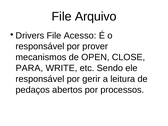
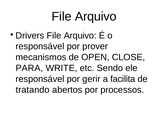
Acesso at (80, 36): Acesso -> Arquivo
leitura: leitura -> facilita
pedaços: pedaços -> tratando
